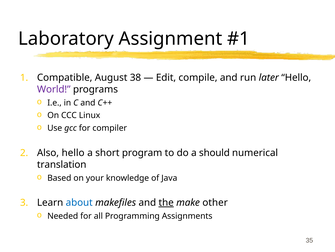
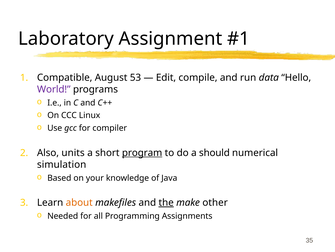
38: 38 -> 53
later: later -> data
Also hello: hello -> units
program underline: none -> present
translation: translation -> simulation
about colour: blue -> orange
